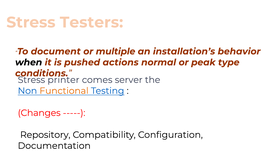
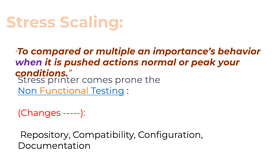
Testers: Testers -> Scaling
document: document -> compared
installation’s: installation’s -> importance’s
when colour: black -> purple
type: type -> your
server: server -> prone
